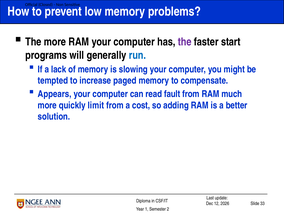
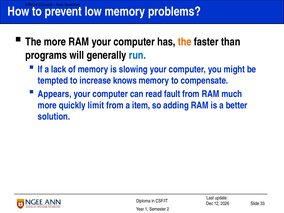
the at (185, 42) colour: purple -> orange
start: start -> than
paged: paged -> knows
cost: cost -> item
